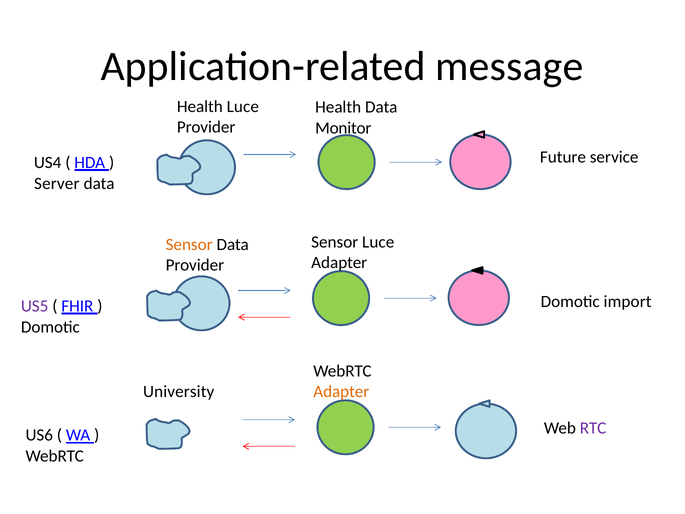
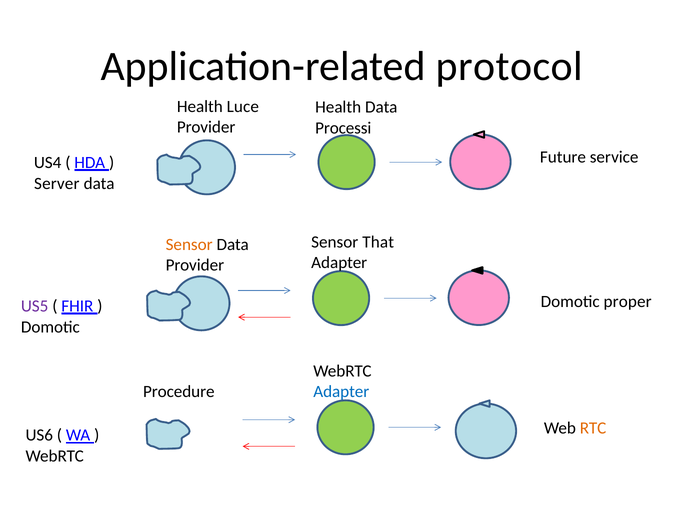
message: message -> protocol
Monitor: Monitor -> Processi
Sensor Luce: Luce -> That
import: import -> proper
University: University -> Procedure
Adapter at (341, 391) colour: orange -> blue
RTC colour: purple -> orange
